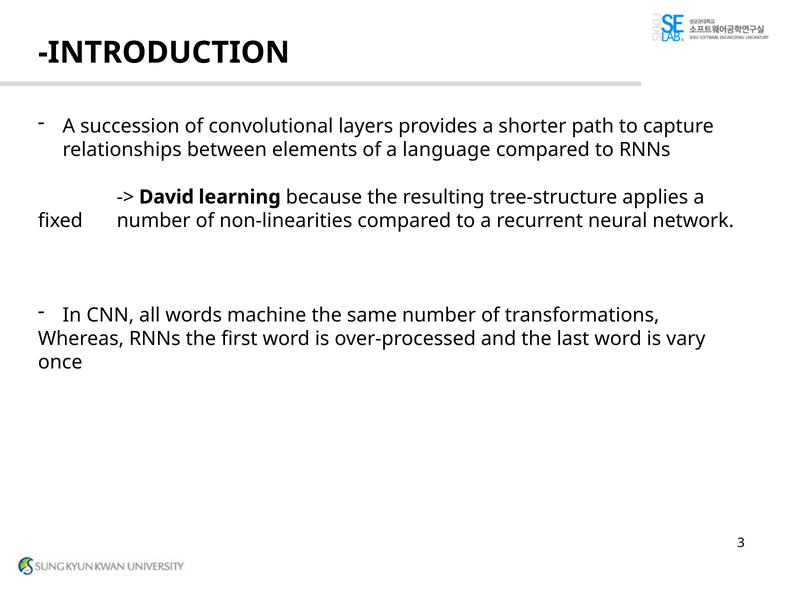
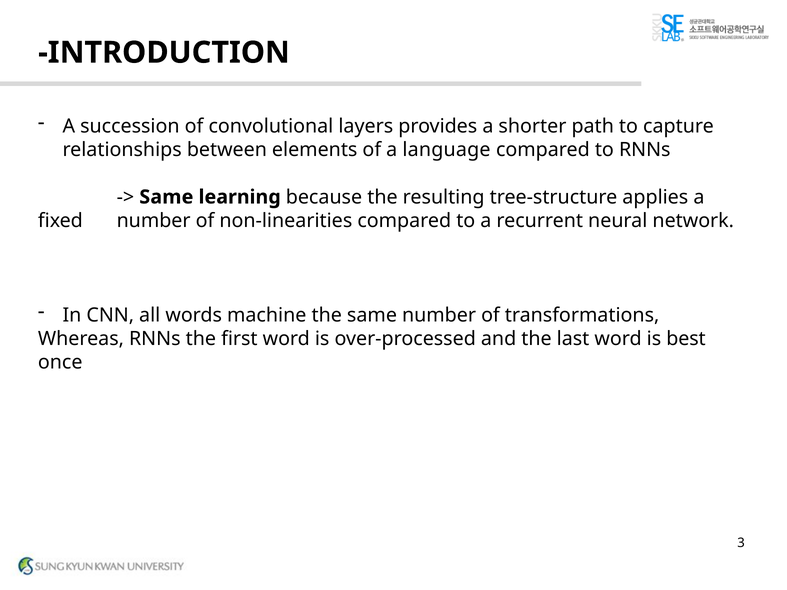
David at (167, 197): David -> Same
vary: vary -> best
